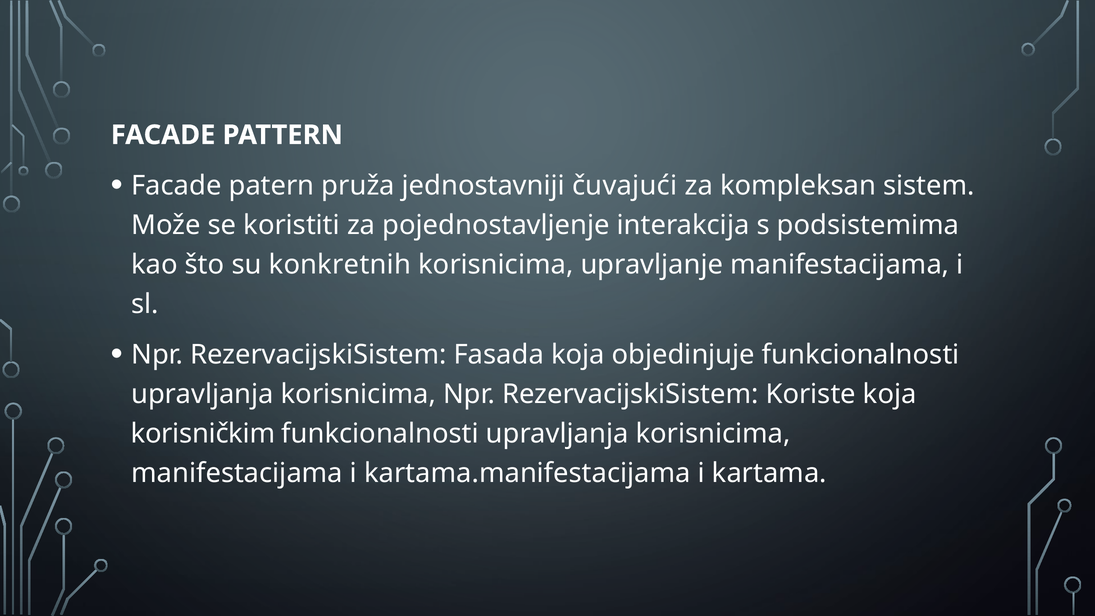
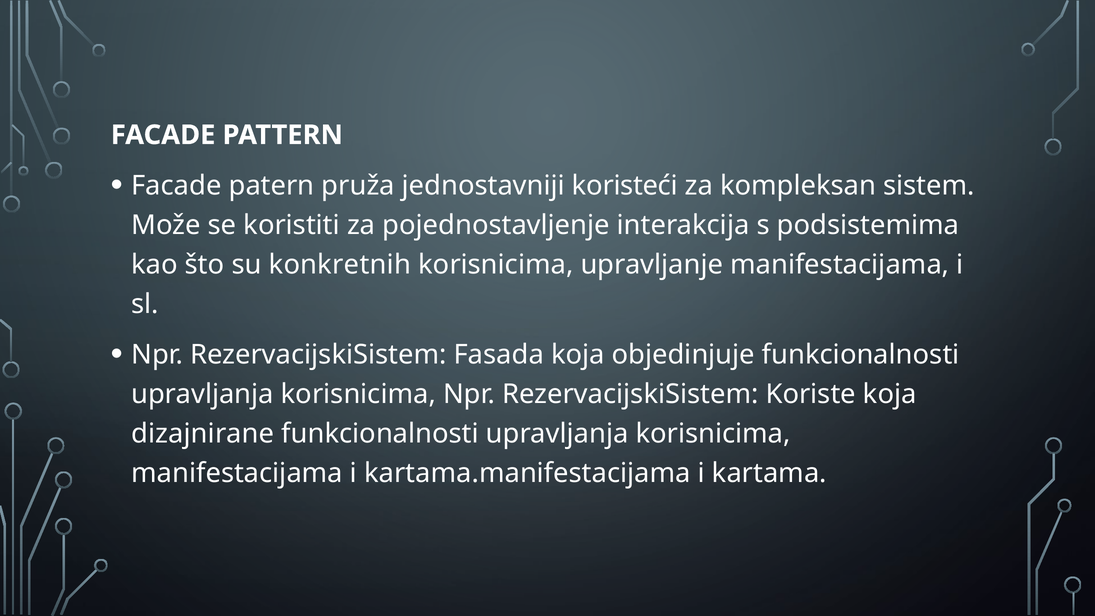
čuvajući: čuvajući -> koristeći
korisničkim: korisničkim -> dizajnirane
